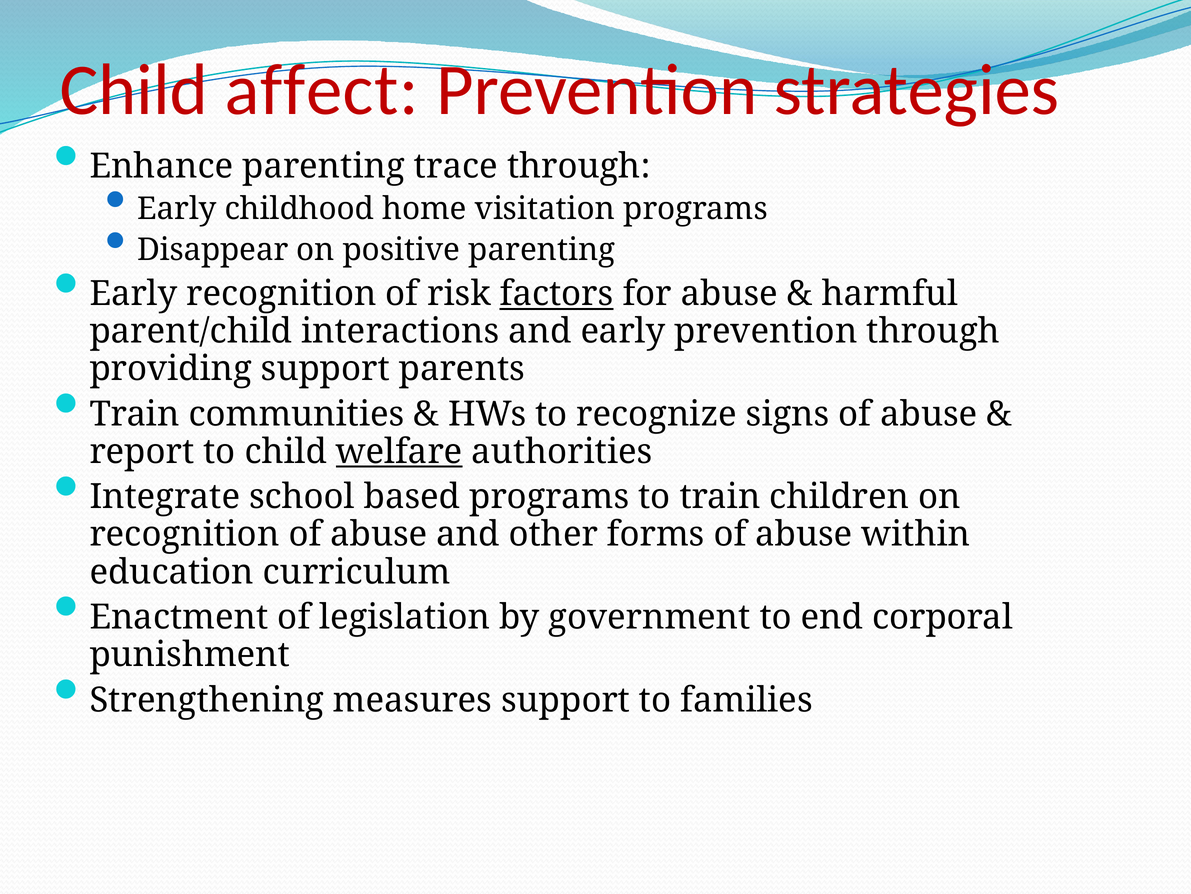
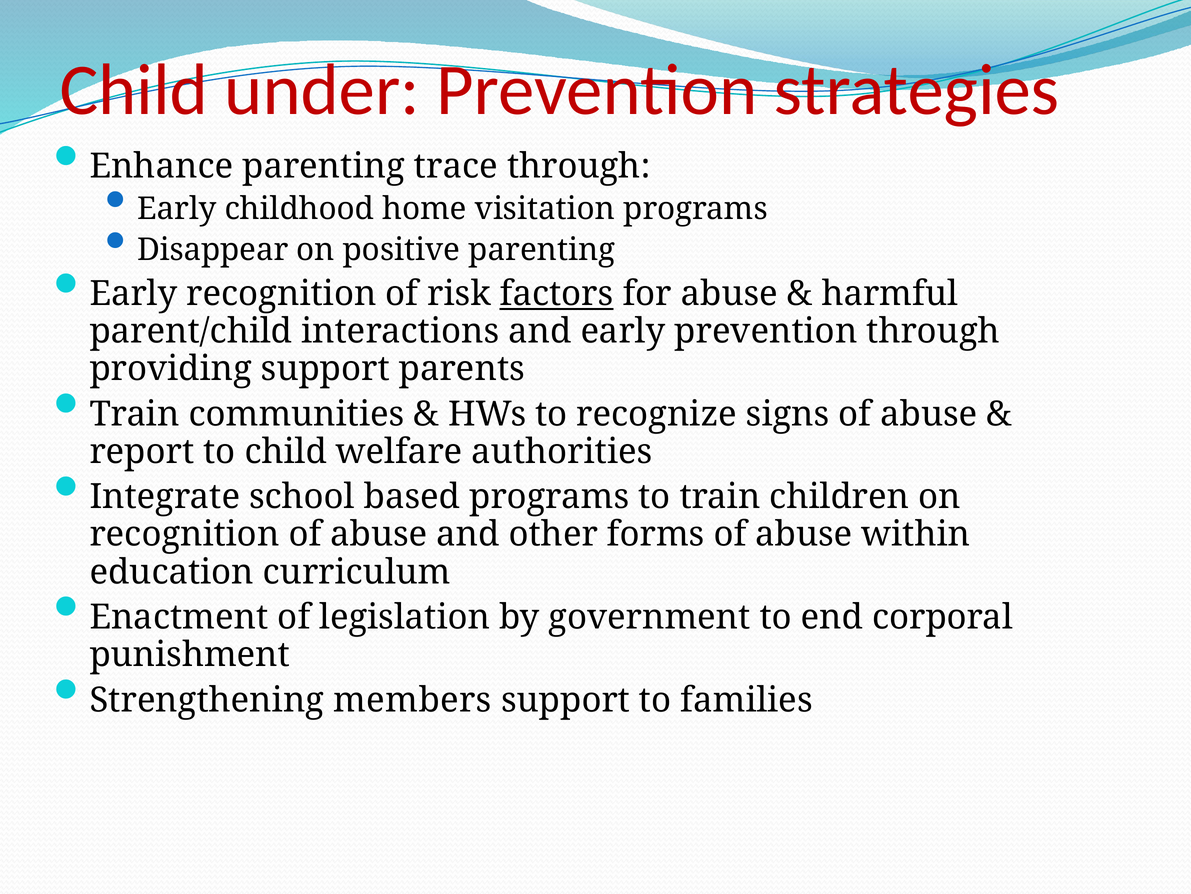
affect: affect -> under
welfare underline: present -> none
measures: measures -> members
